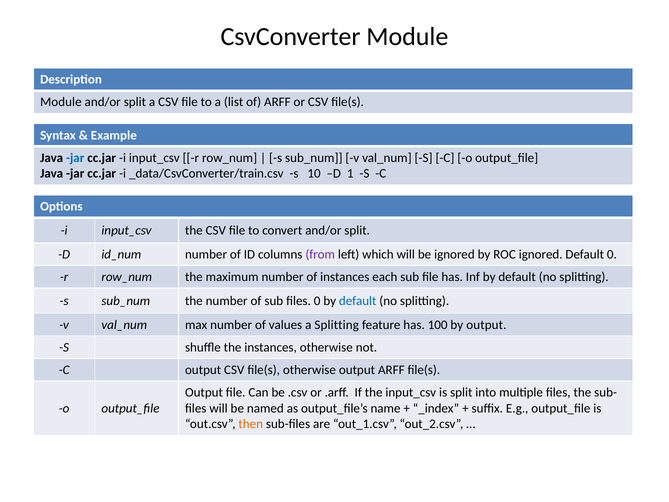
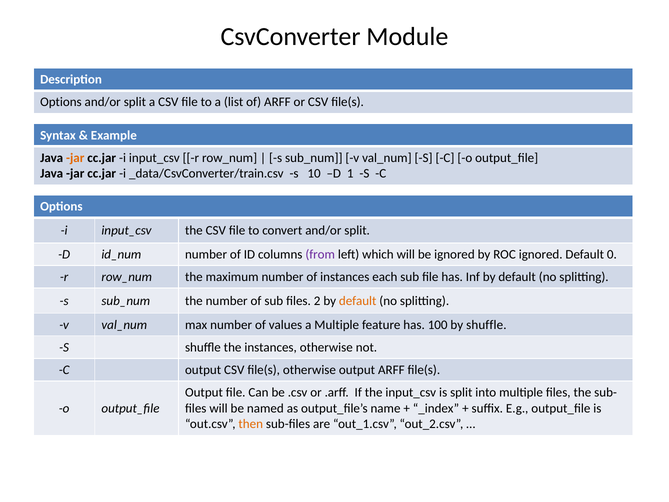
Module at (61, 102): Module -> Options
jar at (75, 158) colour: blue -> orange
files 0: 0 -> 2
default at (358, 301) colour: blue -> orange
a Splitting: Splitting -> Multiple
by output: output -> shuffle
